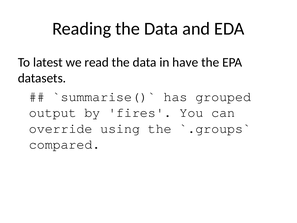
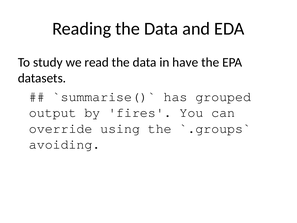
latest: latest -> study
compared: compared -> avoiding
